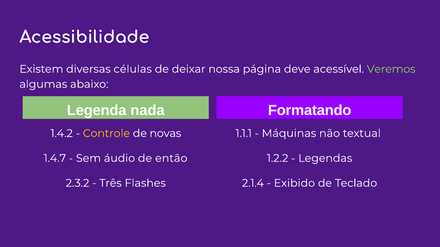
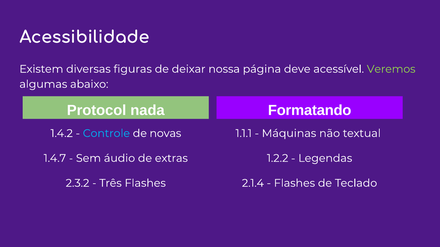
células: células -> figuras
Legenda: Legenda -> Protocol
Controle colour: yellow -> light blue
então: então -> extras
Exibido at (294, 183): Exibido -> Flashes
